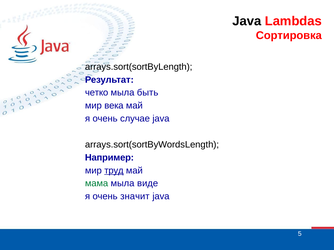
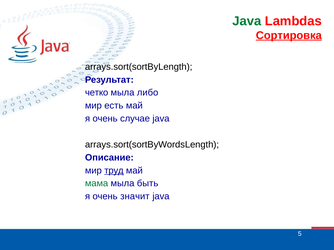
Java at (247, 21) colour: black -> green
Сортировка underline: none -> present
быть: быть -> либо
века: века -> есть
Например: Например -> Описание
виде: виде -> быть
